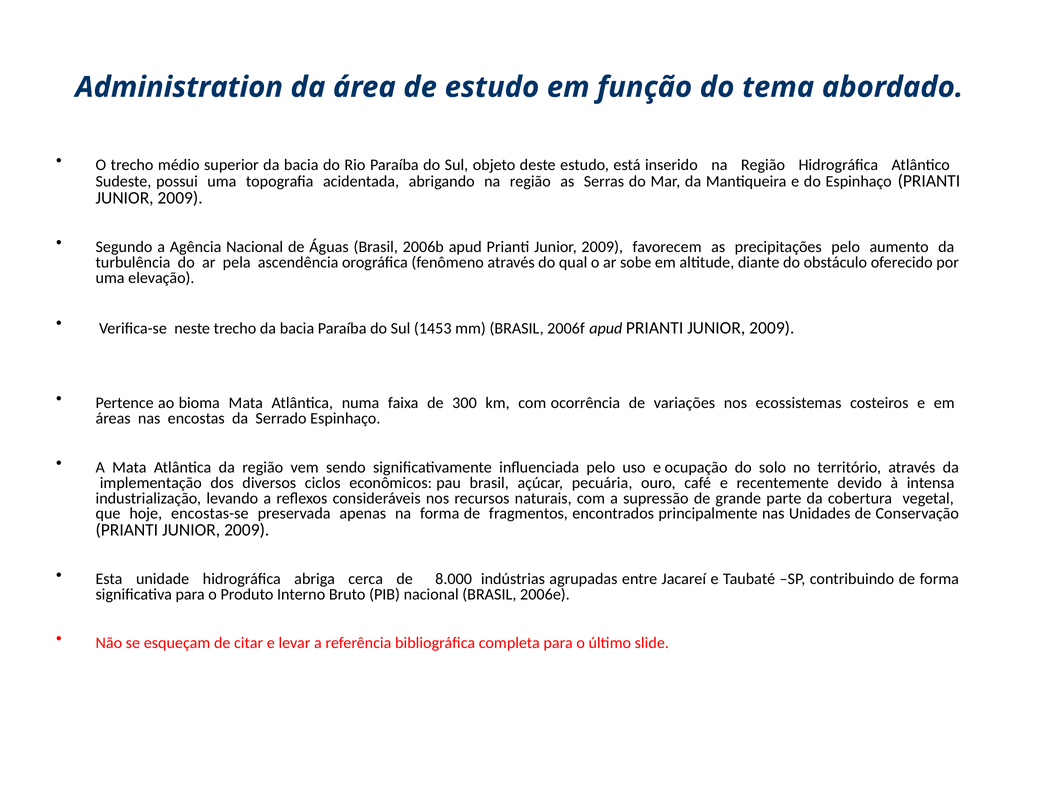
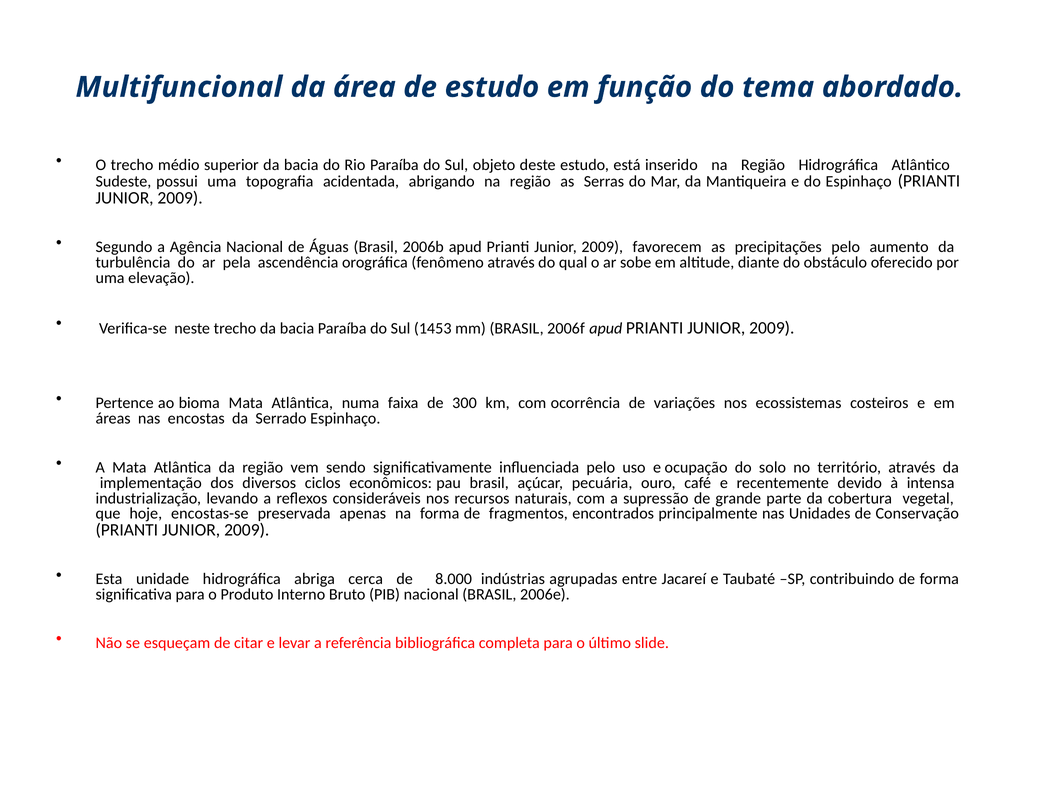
Administration: Administration -> Multifuncional
